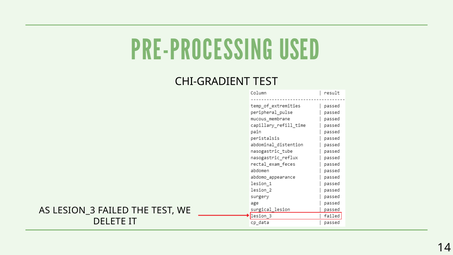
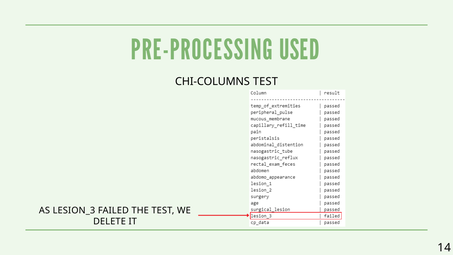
CHI-GRADIENT: CHI-GRADIENT -> CHI-COLUMNS
